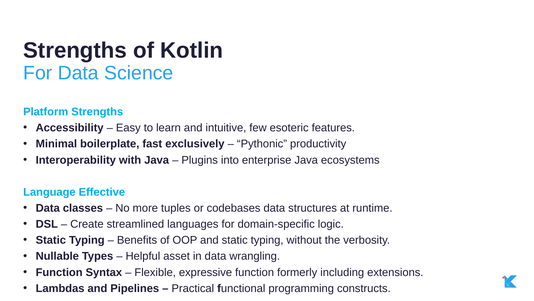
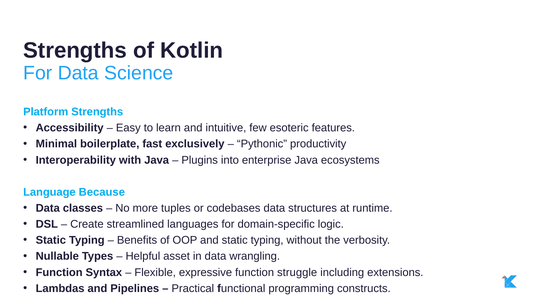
Effective: Effective -> Because
formerly: formerly -> struggle
